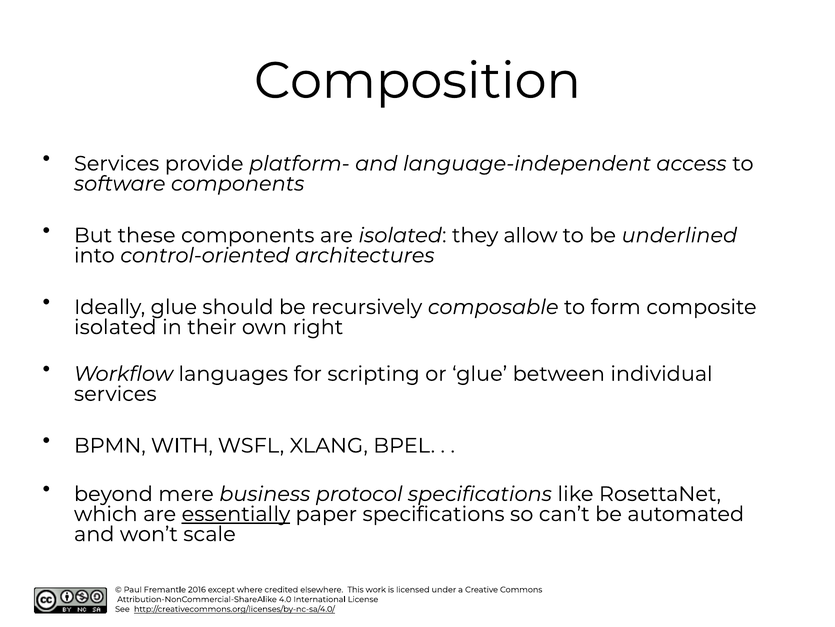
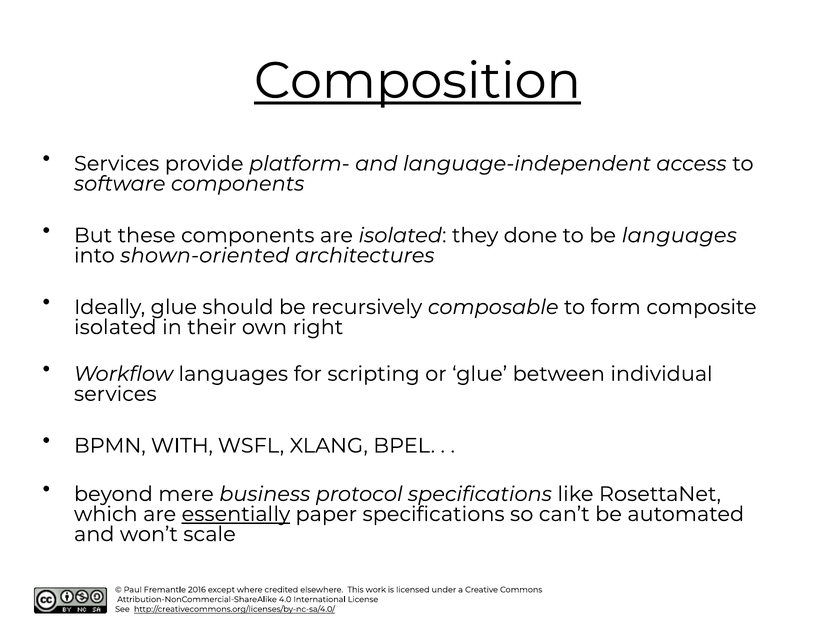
Composition underline: none -> present
allow: allow -> done
be underlined: underlined -> languages
control-oriented: control-oriented -> shown-oriented
